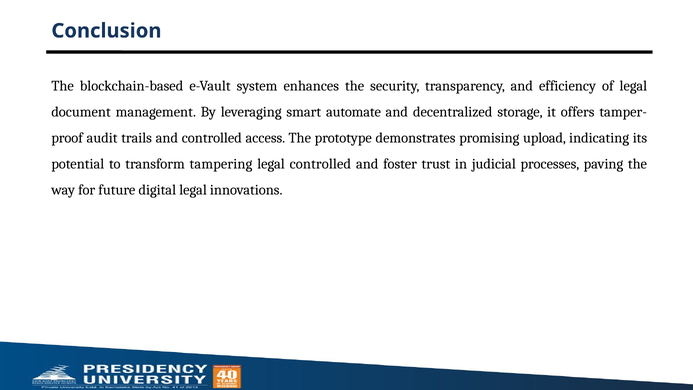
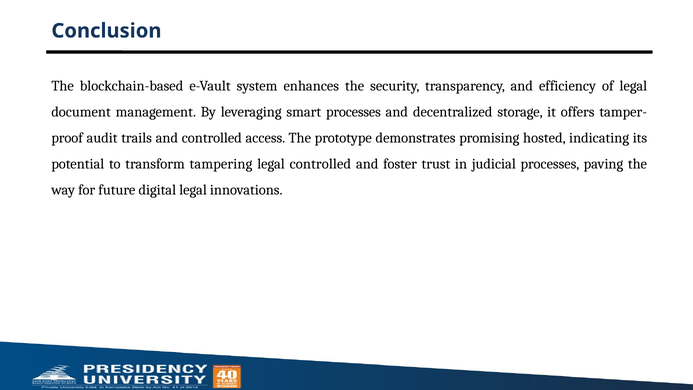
smart automate: automate -> processes
upload: upload -> hosted
